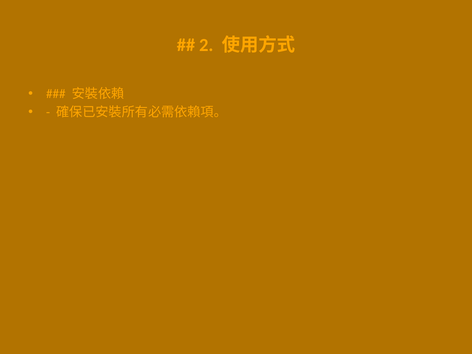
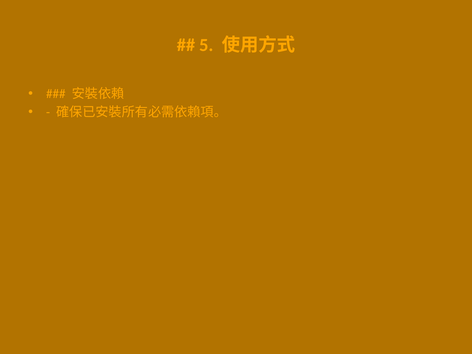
2: 2 -> 5
